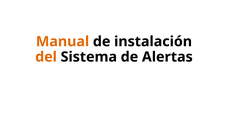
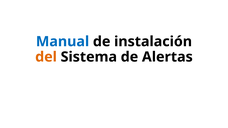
Manual colour: orange -> blue
